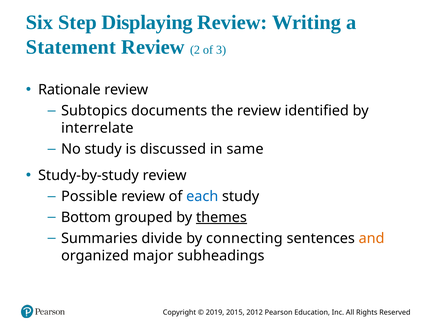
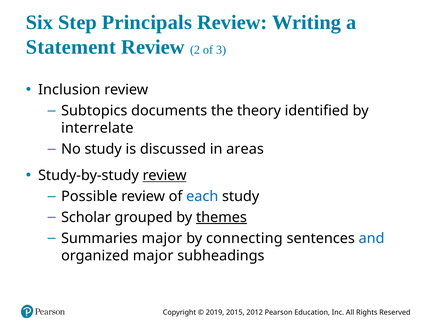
Displaying: Displaying -> Principals
Rationale: Rationale -> Inclusion
the review: review -> theory
same: same -> areas
review at (165, 175) underline: none -> present
Bottom: Bottom -> Scholar
Summaries divide: divide -> major
and colour: orange -> blue
